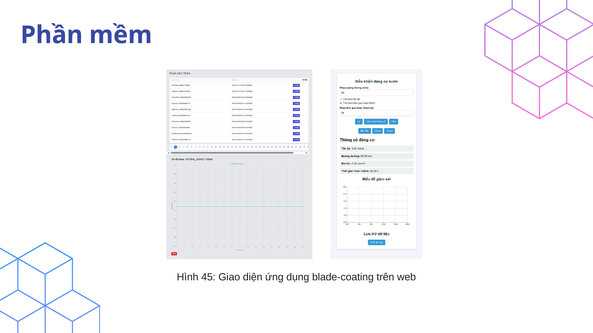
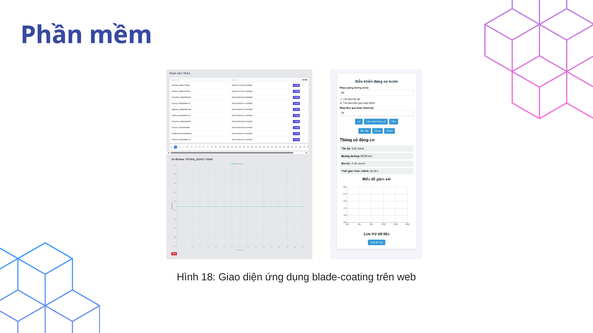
45: 45 -> 18
